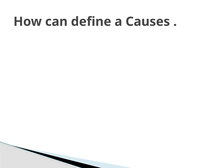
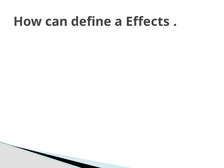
Causes: Causes -> Effects
